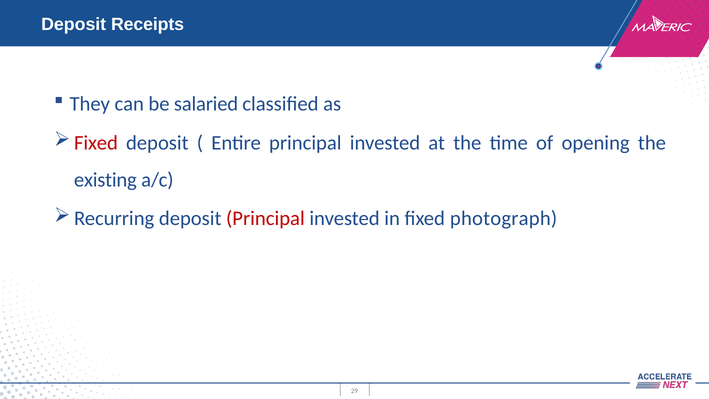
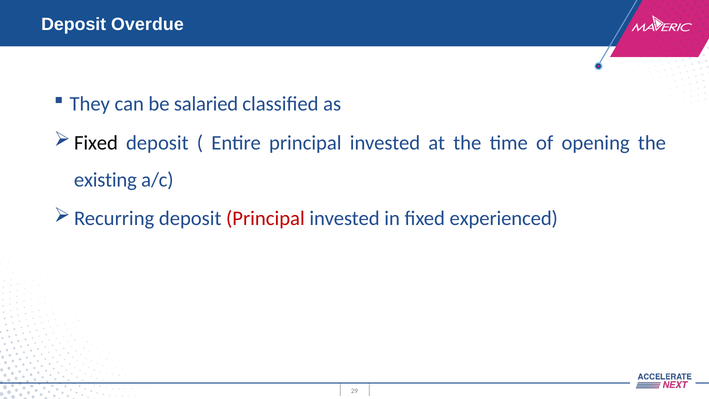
Receipts: Receipts -> Overdue
Fixed at (96, 143) colour: red -> black
photograph: photograph -> experienced
